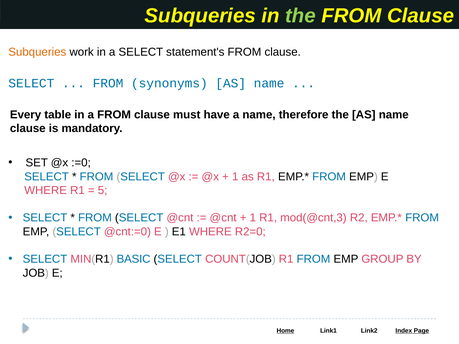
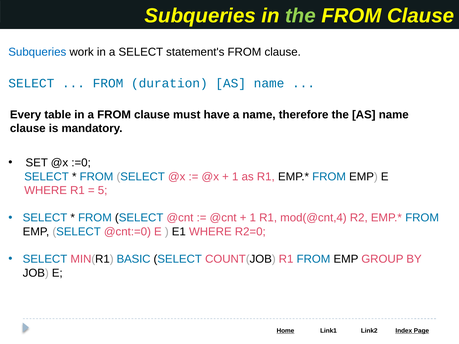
Subqueries at (37, 52) colour: orange -> blue
synonyms: synonyms -> duration
mod(@cnt,3: mod(@cnt,3 -> mod(@cnt,4
